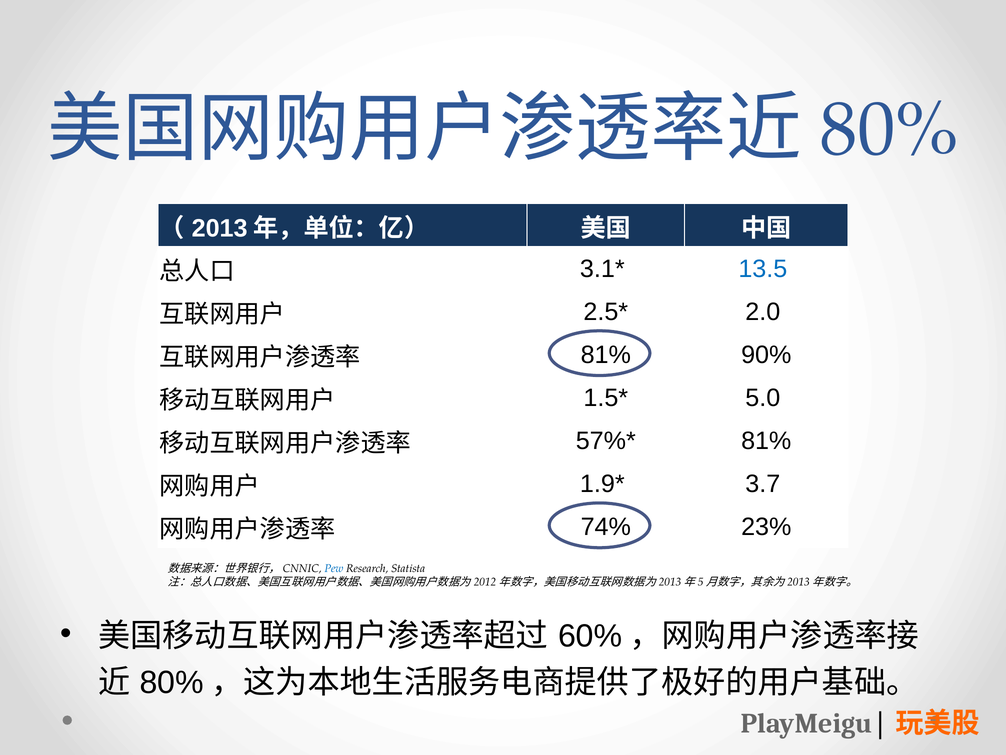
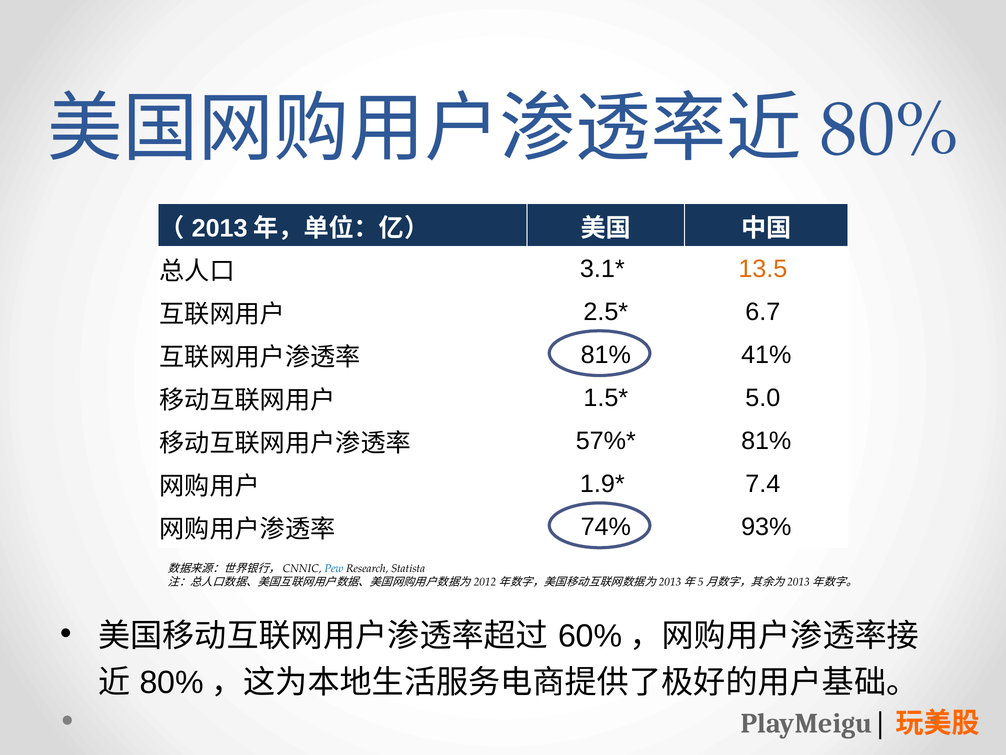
13.5 colour: blue -> orange
2.0: 2.0 -> 6.7
90%: 90% -> 41%
3.7: 3.7 -> 7.4
23%: 23% -> 93%
